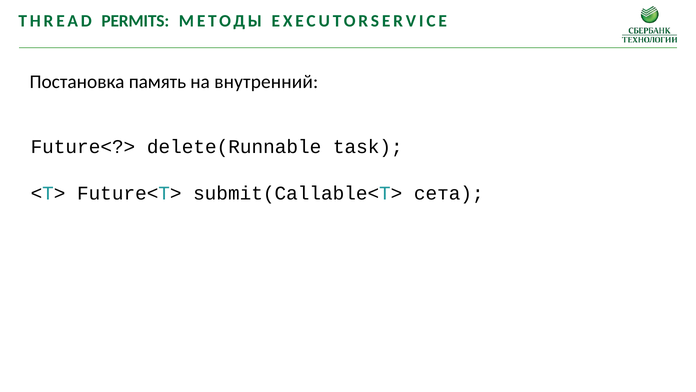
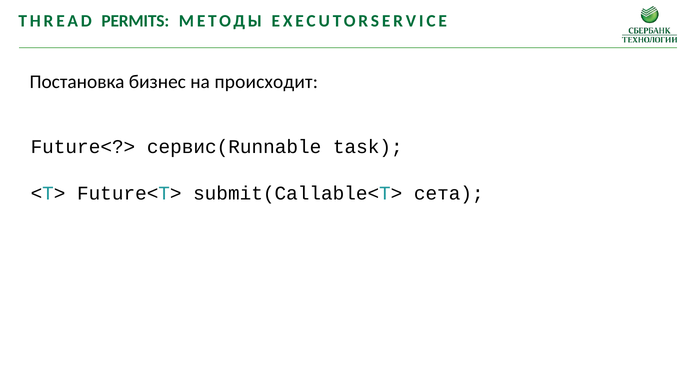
память: память -> бизнес
внутренний: внутренний -> происходит
delete(Runnable: delete(Runnable -> сервис(Runnable
